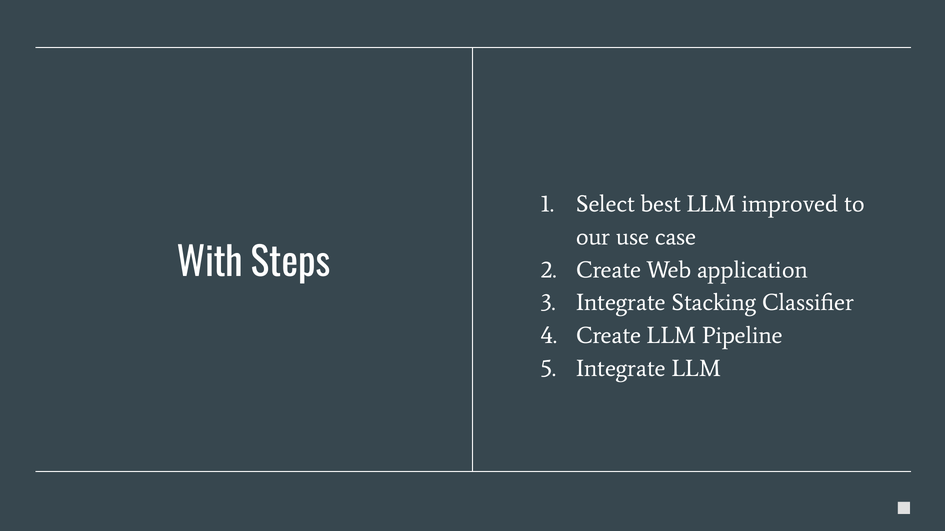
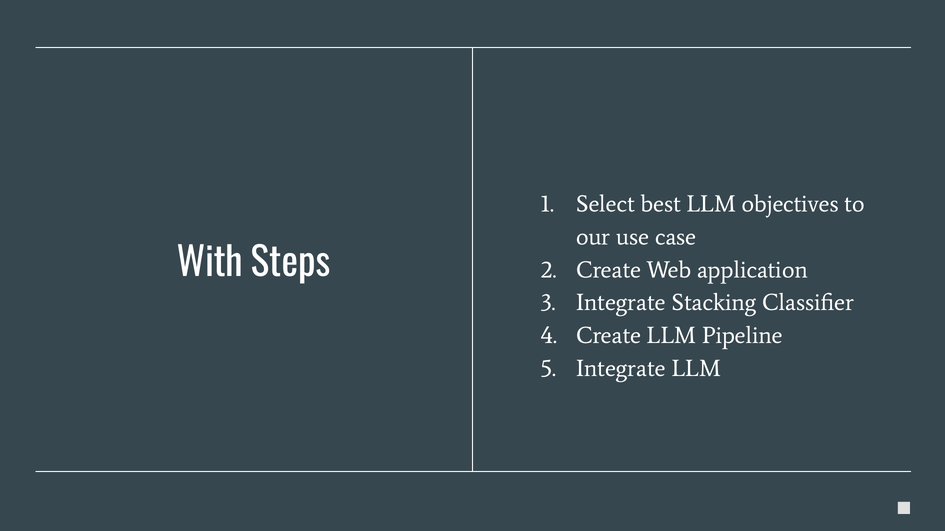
improved: improved -> objectives
